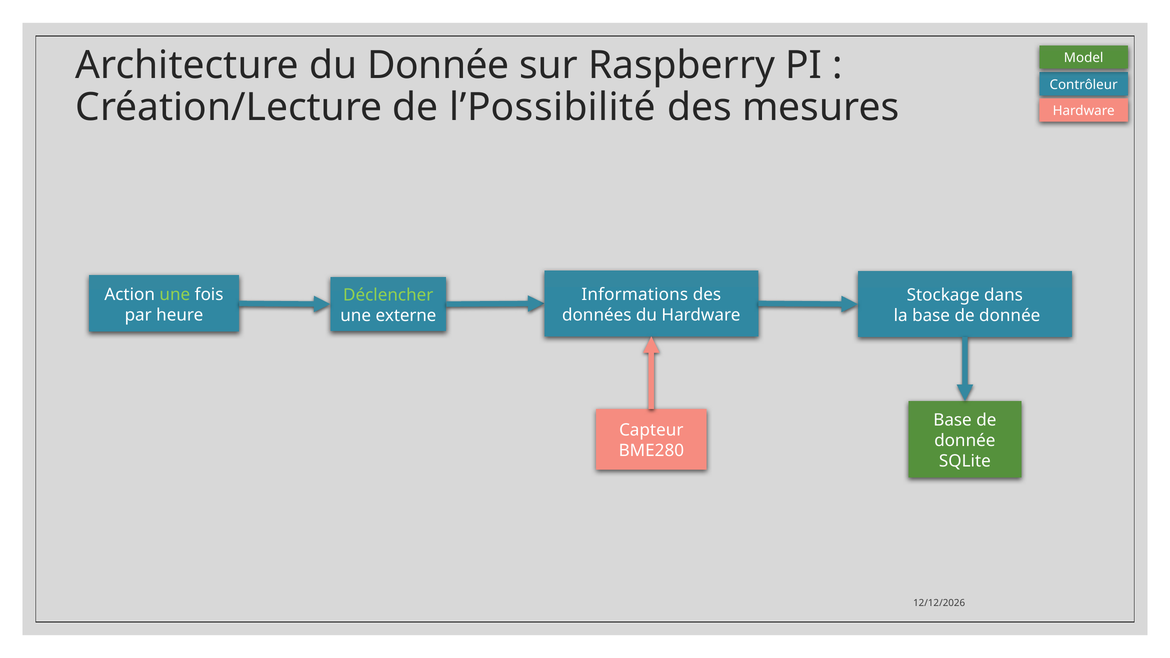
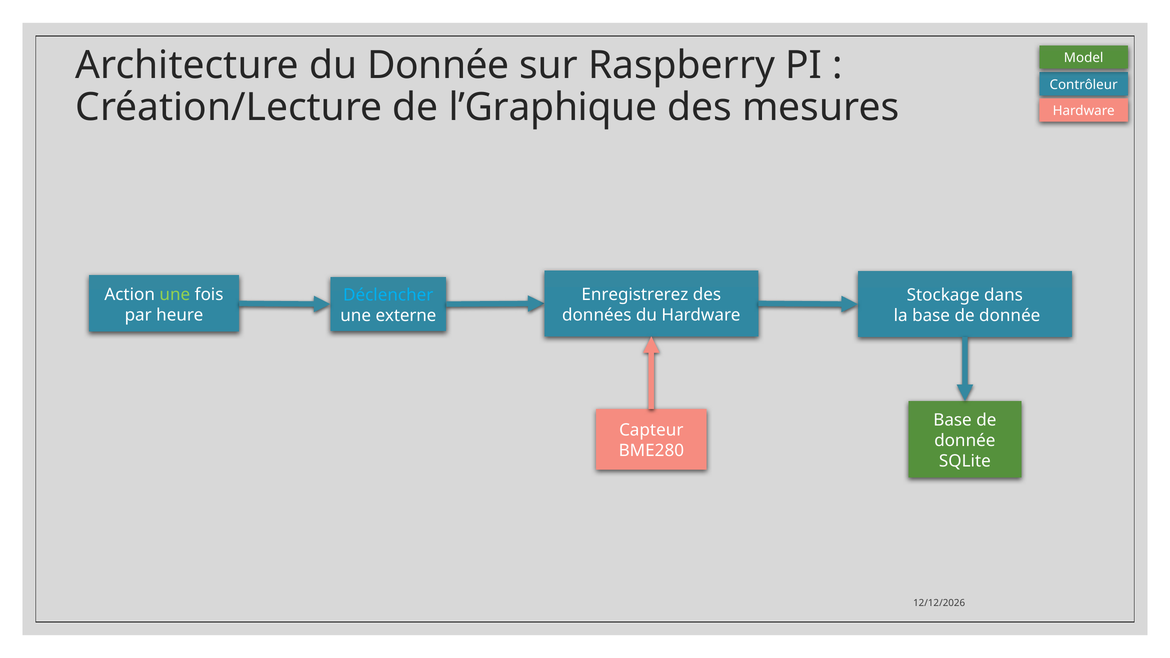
l’Possibilité: l’Possibilité -> l’Graphique
Informations: Informations -> Enregistrerez
Déclencher colour: light green -> light blue
